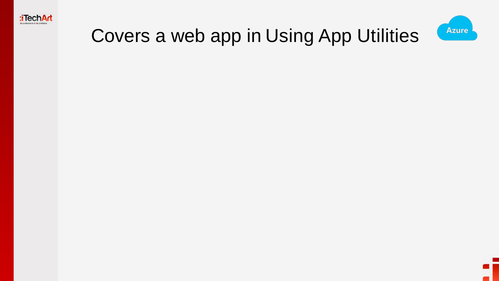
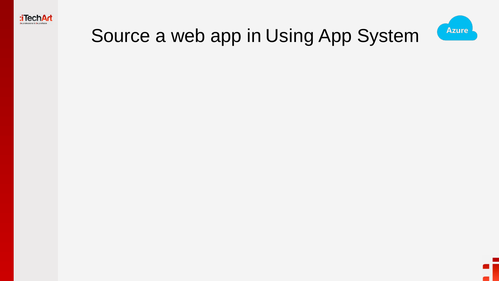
Covers: Covers -> Source
Utilities: Utilities -> System
